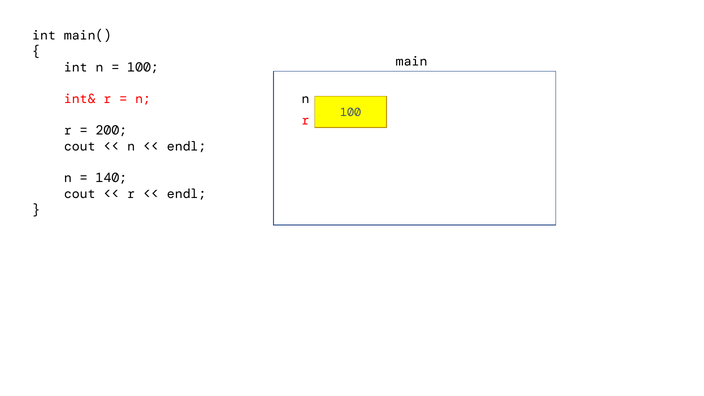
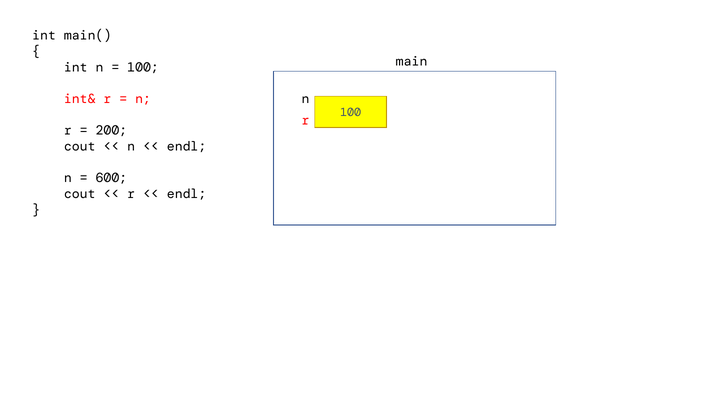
140: 140 -> 600
